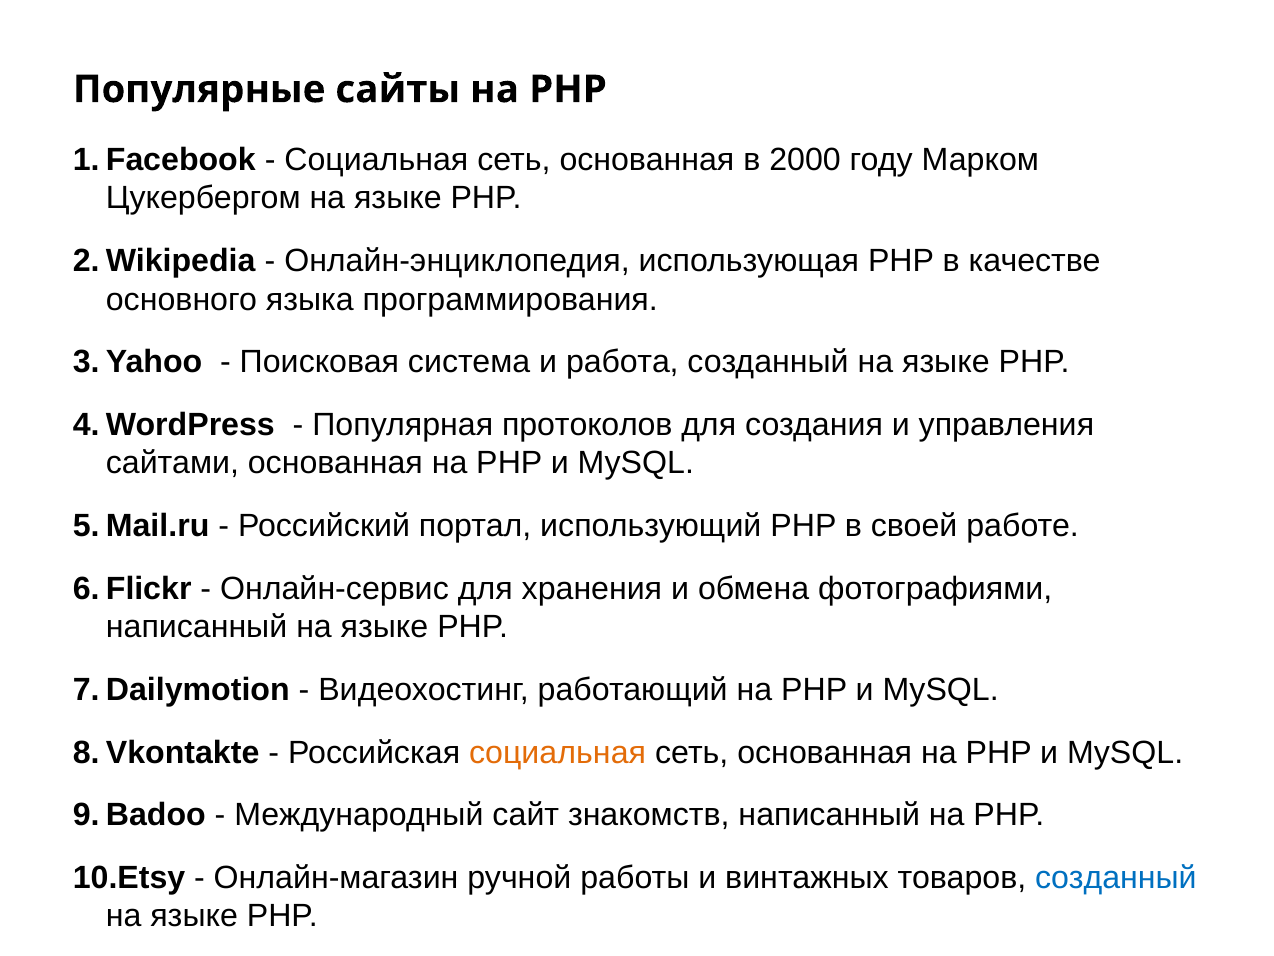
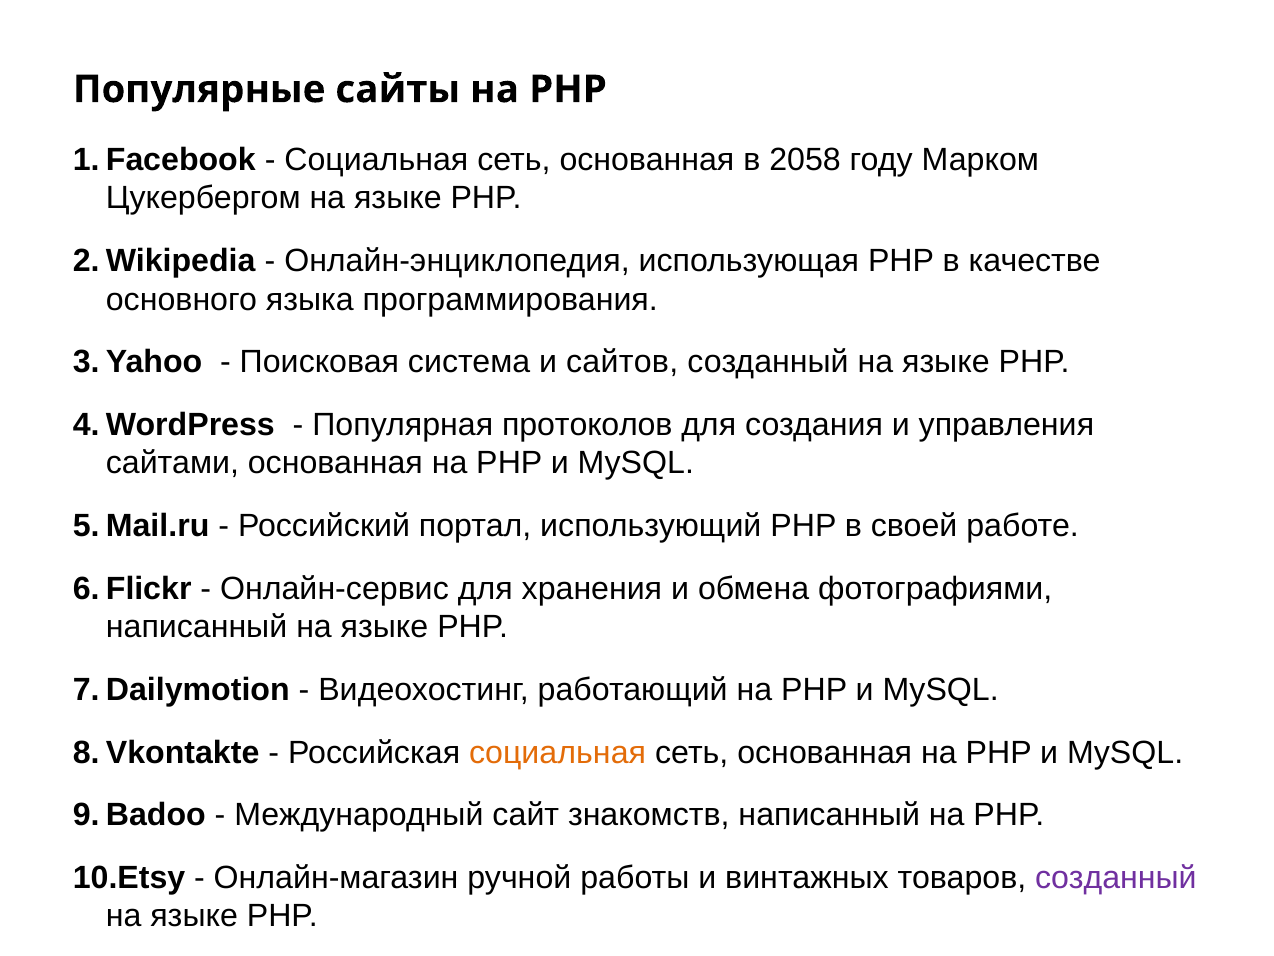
2000: 2000 -> 2058
работа: работа -> сайтов
созданный at (1116, 877) colour: blue -> purple
